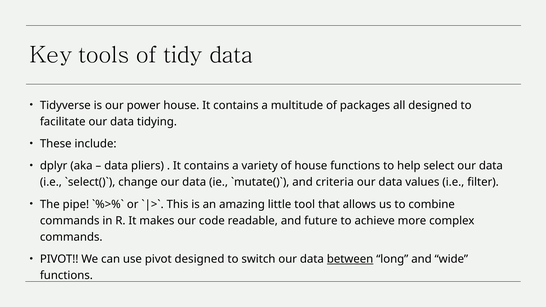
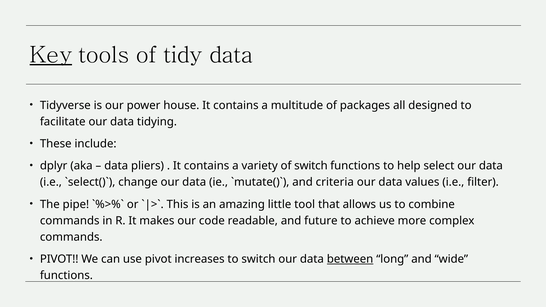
Key underline: none -> present
of house: house -> switch
pivot designed: designed -> increases
